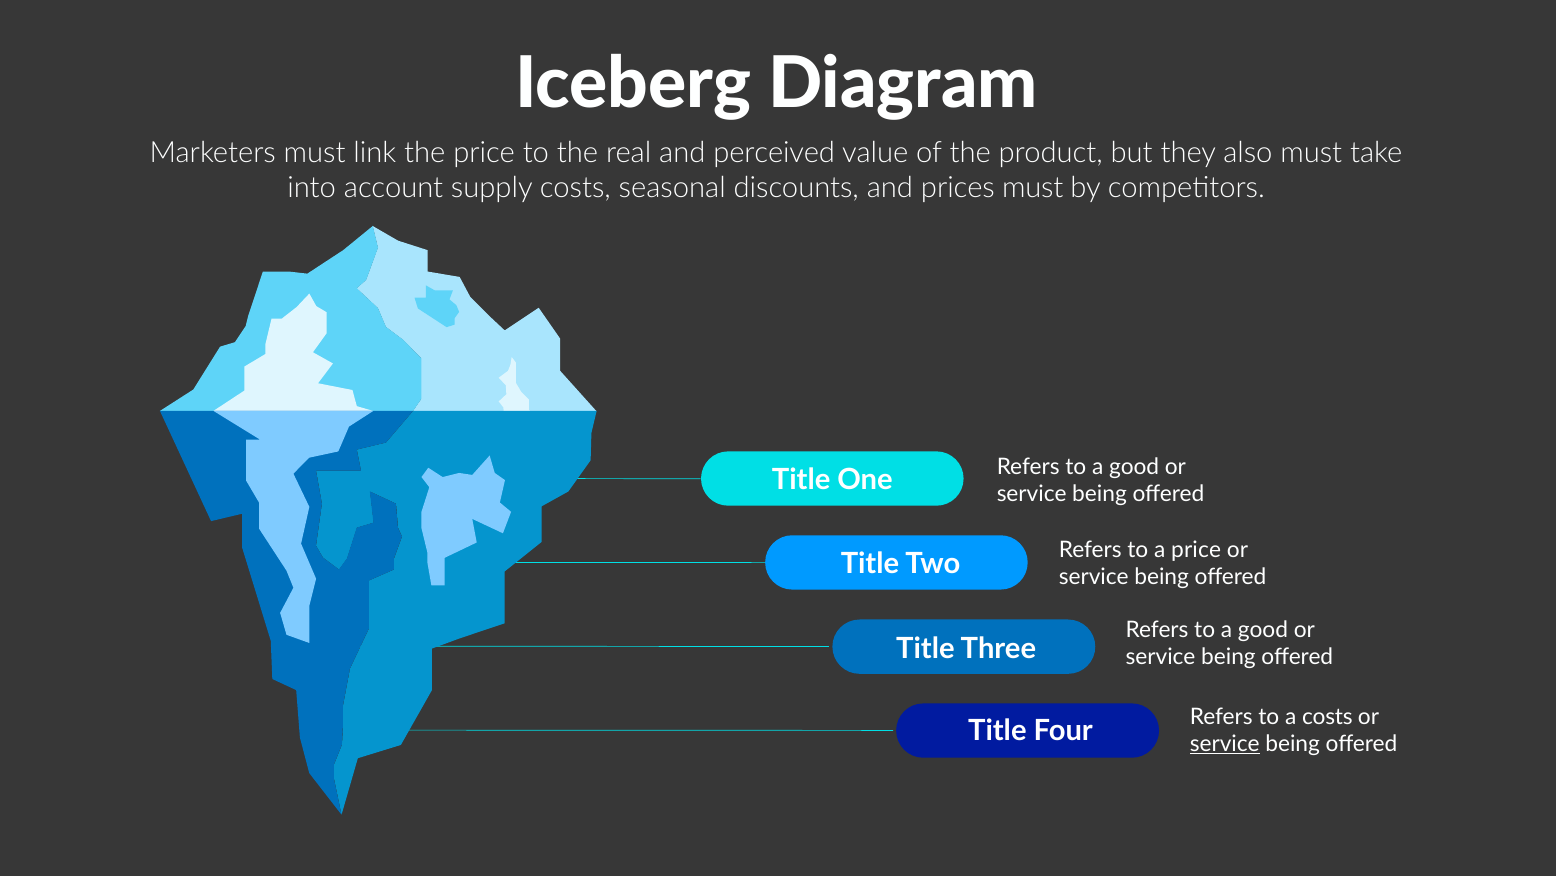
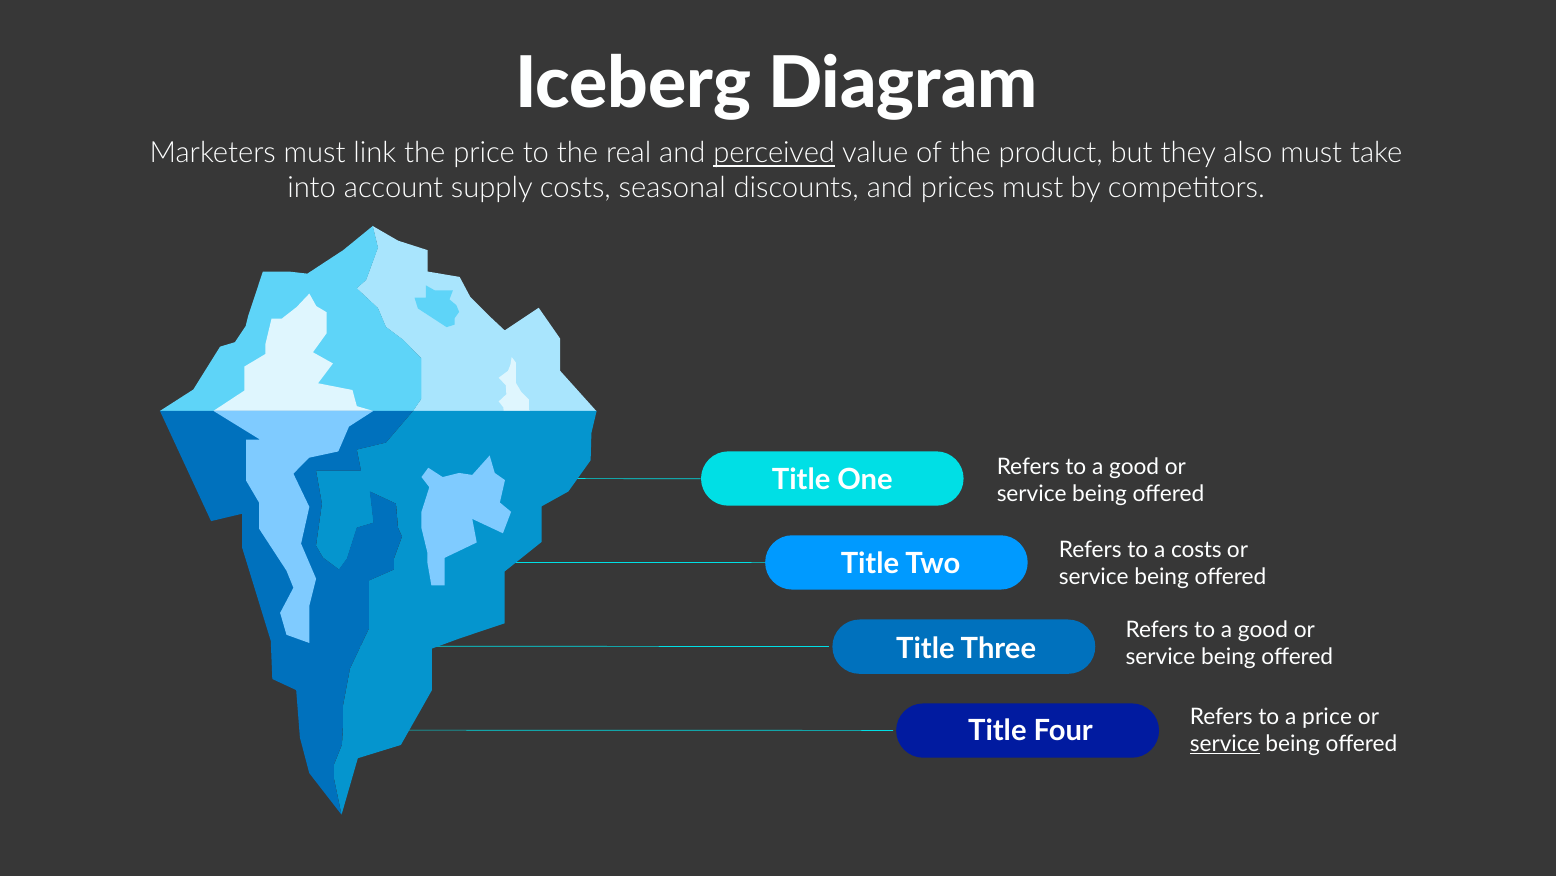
perceived underline: none -> present
a price: price -> costs
a costs: costs -> price
